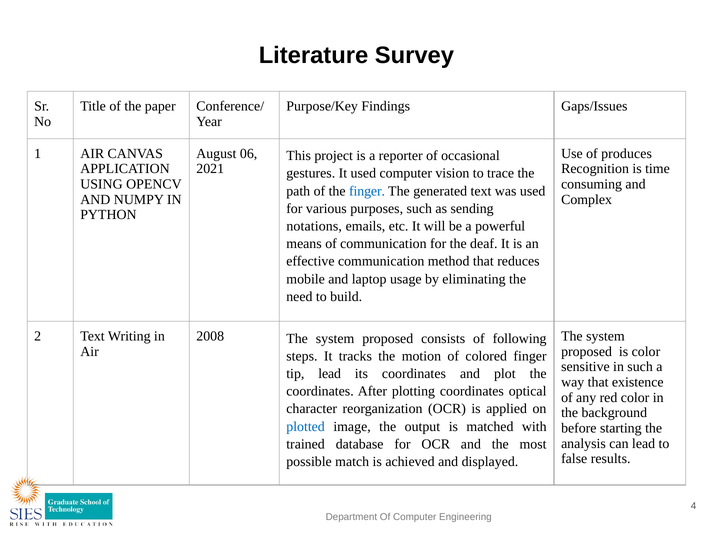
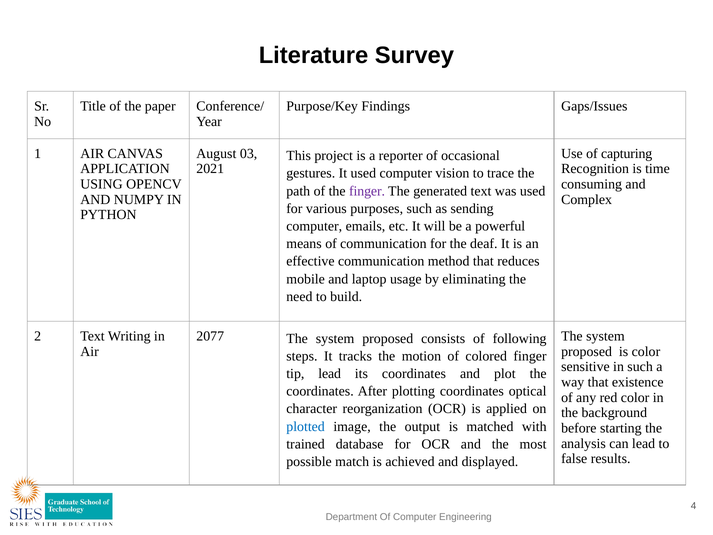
06: 06 -> 03
produces: produces -> capturing
finger at (367, 191) colour: blue -> purple
notations at (314, 226): notations -> computer
2008: 2008 -> 2077
